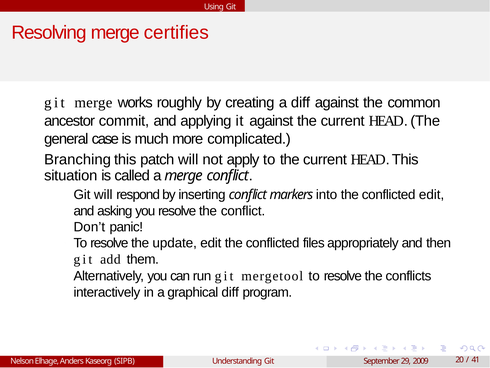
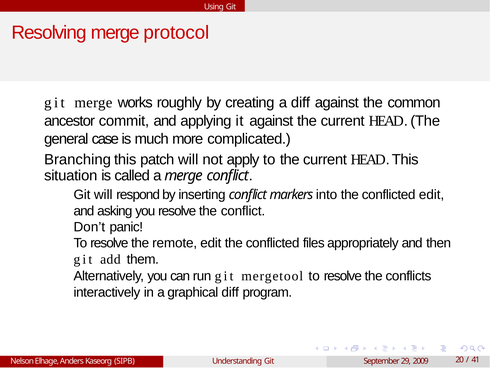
certifies: certifies -> protocol
update: update -> remote
